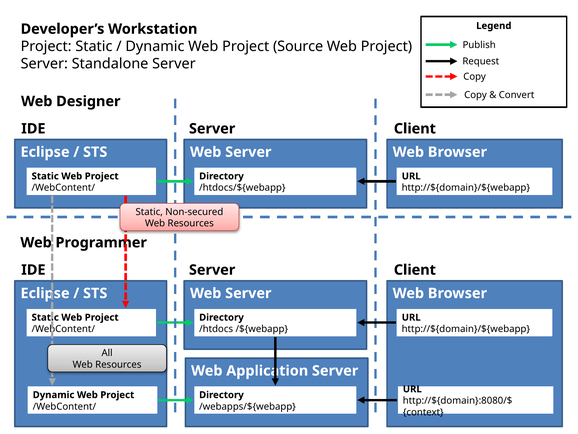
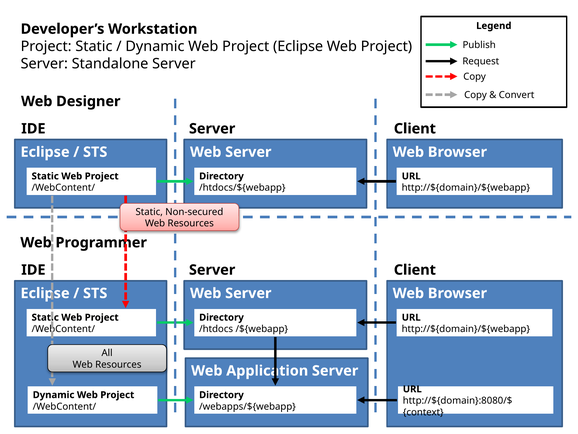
Project Source: Source -> Eclipse
